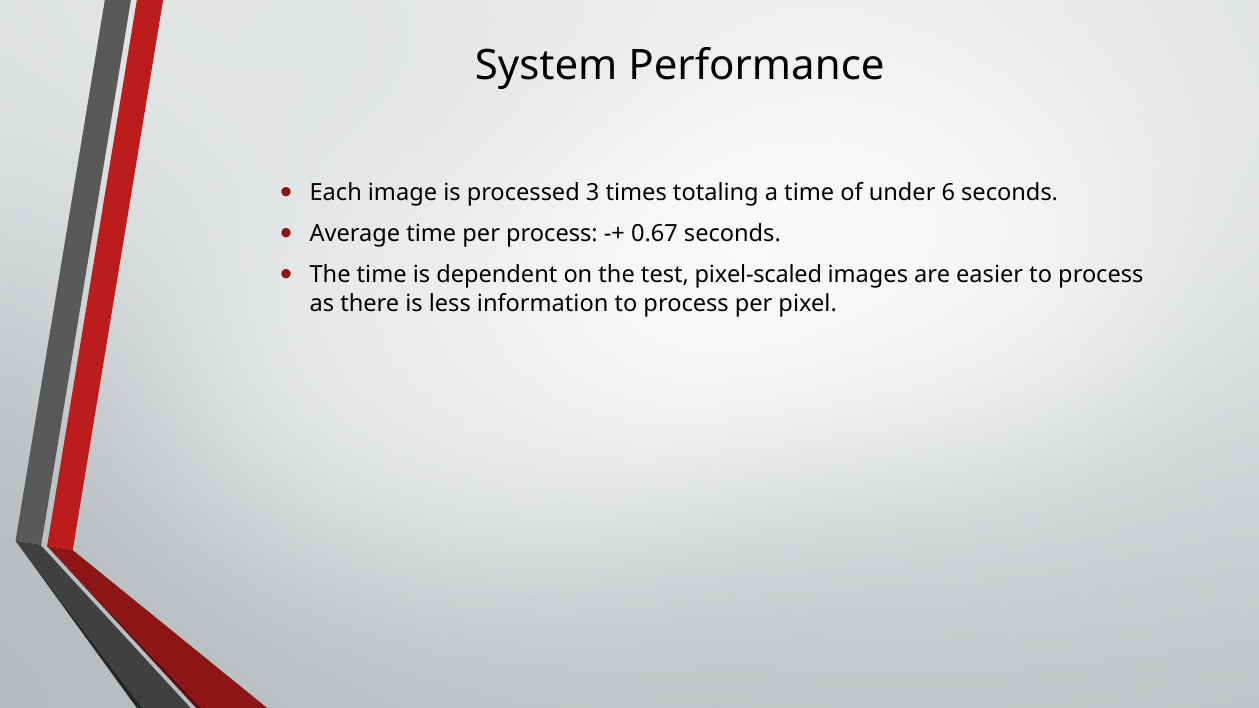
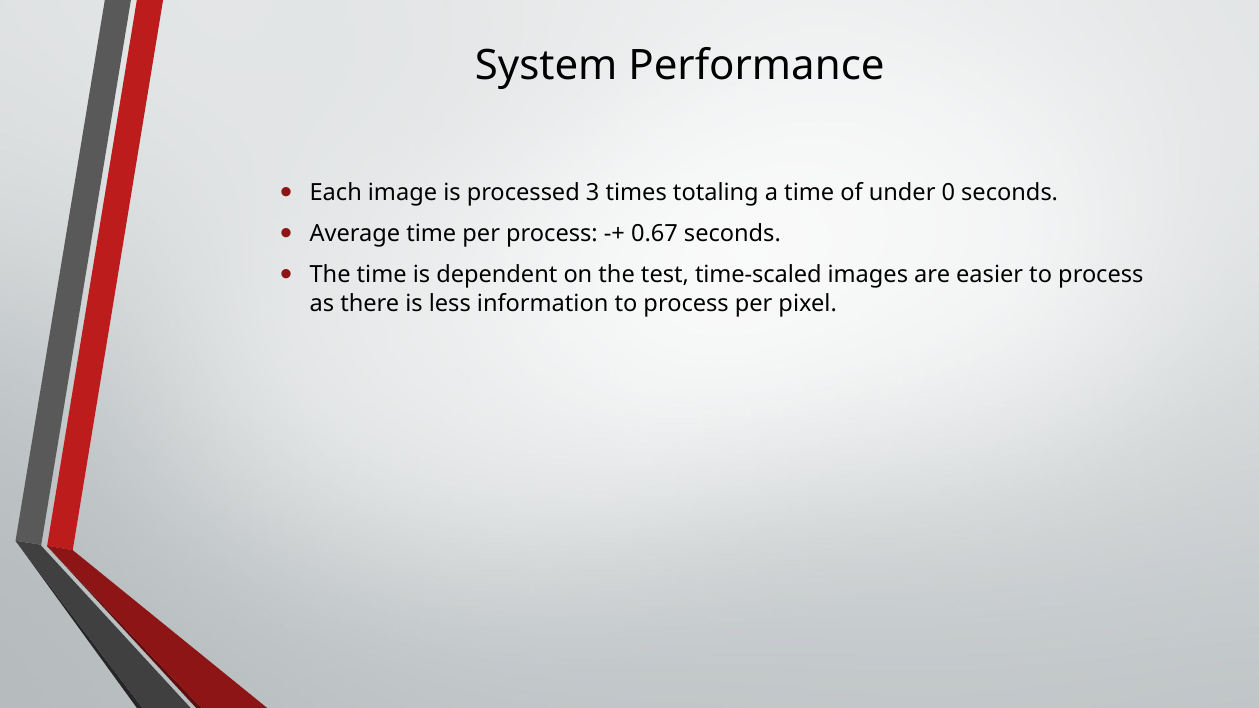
6: 6 -> 0
pixel-scaled: pixel-scaled -> time-scaled
